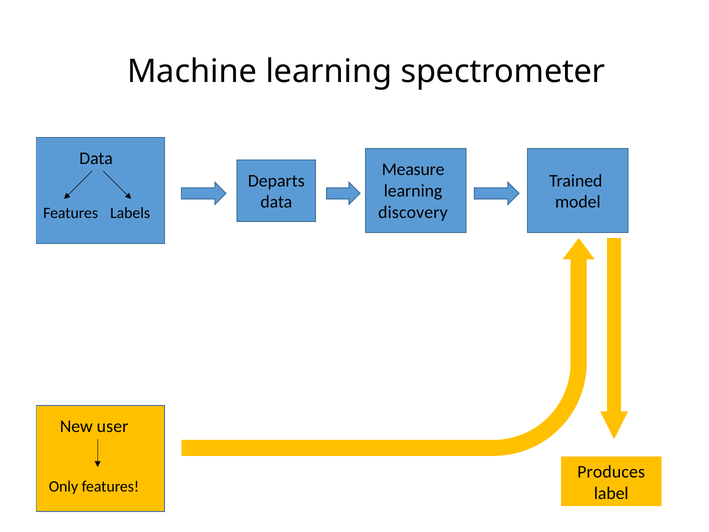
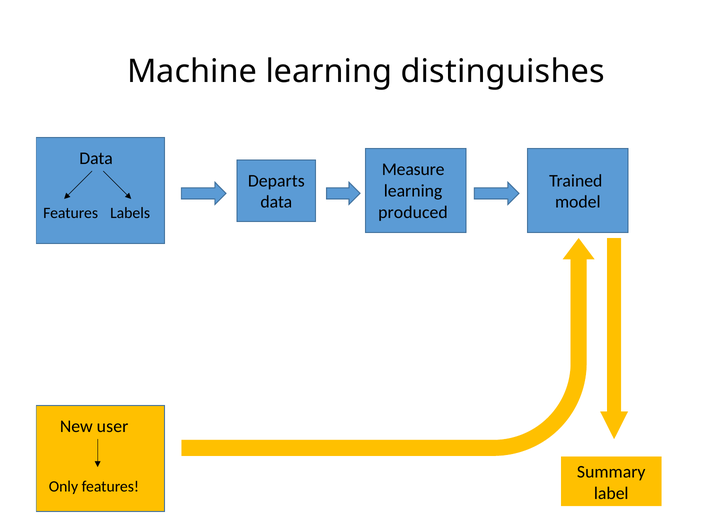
spectrometer: spectrometer -> distinguishes
discovery: discovery -> produced
Produces: Produces -> Summary
